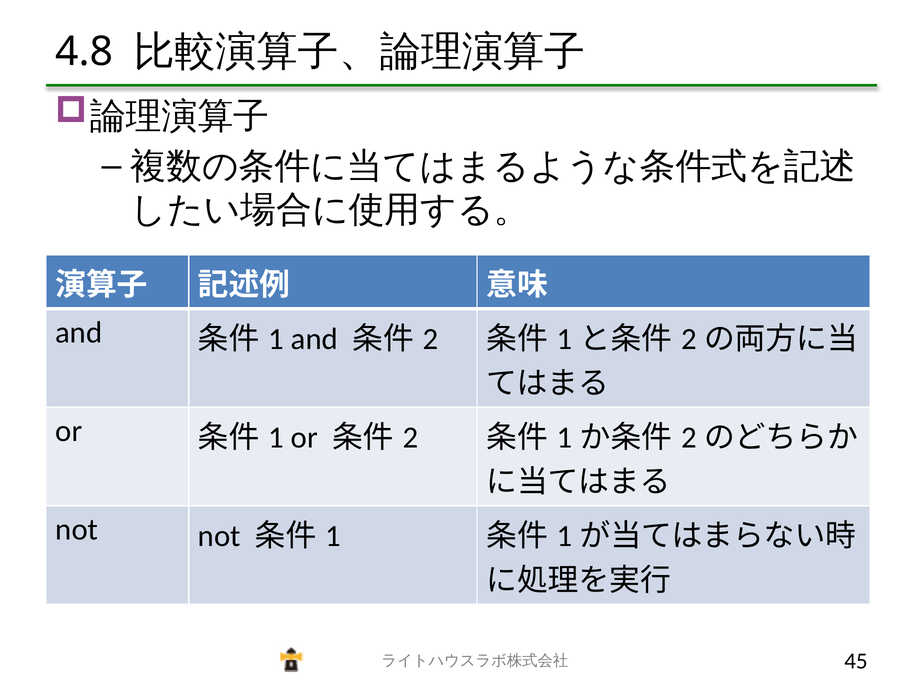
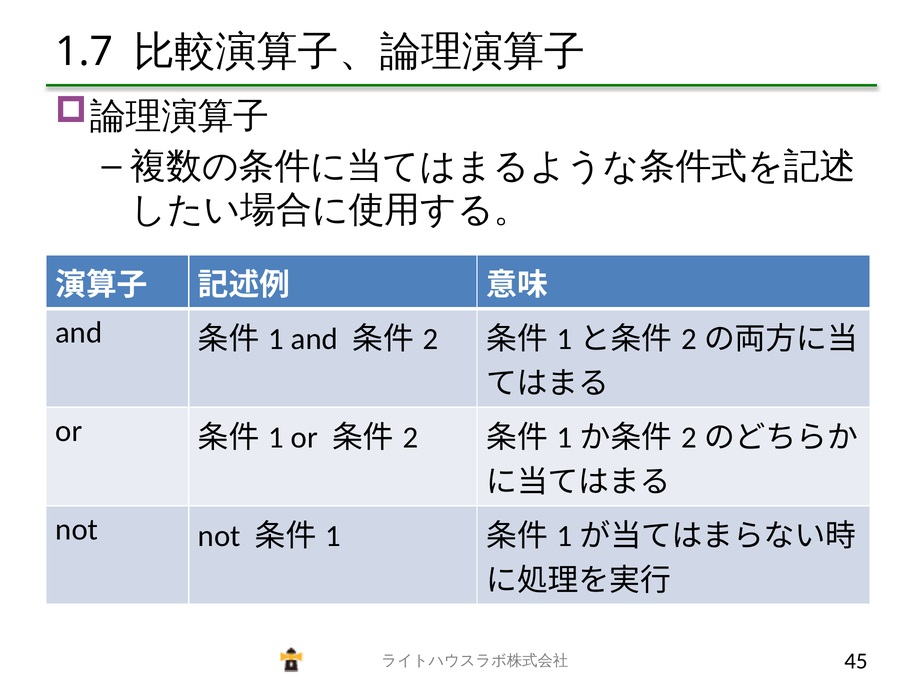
4.8: 4.8 -> 1.7
